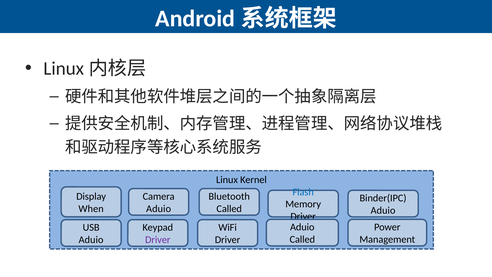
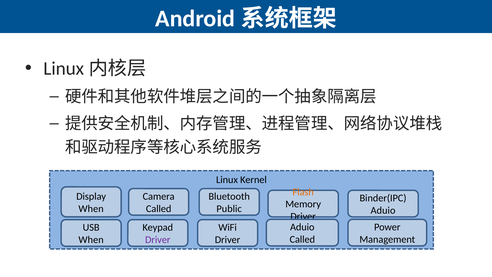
Flash colour: blue -> orange
Aduio at (159, 209): Aduio -> Called
Called at (229, 209): Called -> Public
Aduio at (91, 240): Aduio -> When
